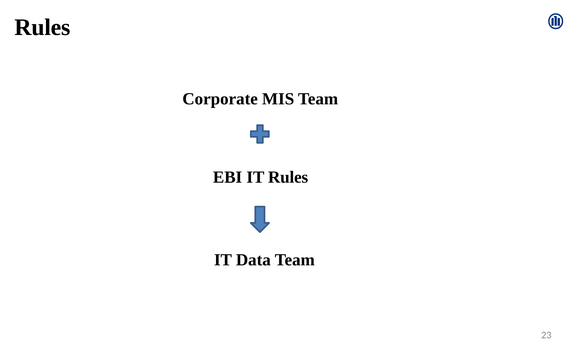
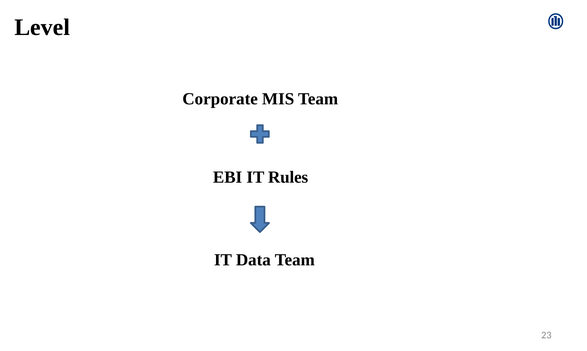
Rules at (42, 27): Rules -> Level
